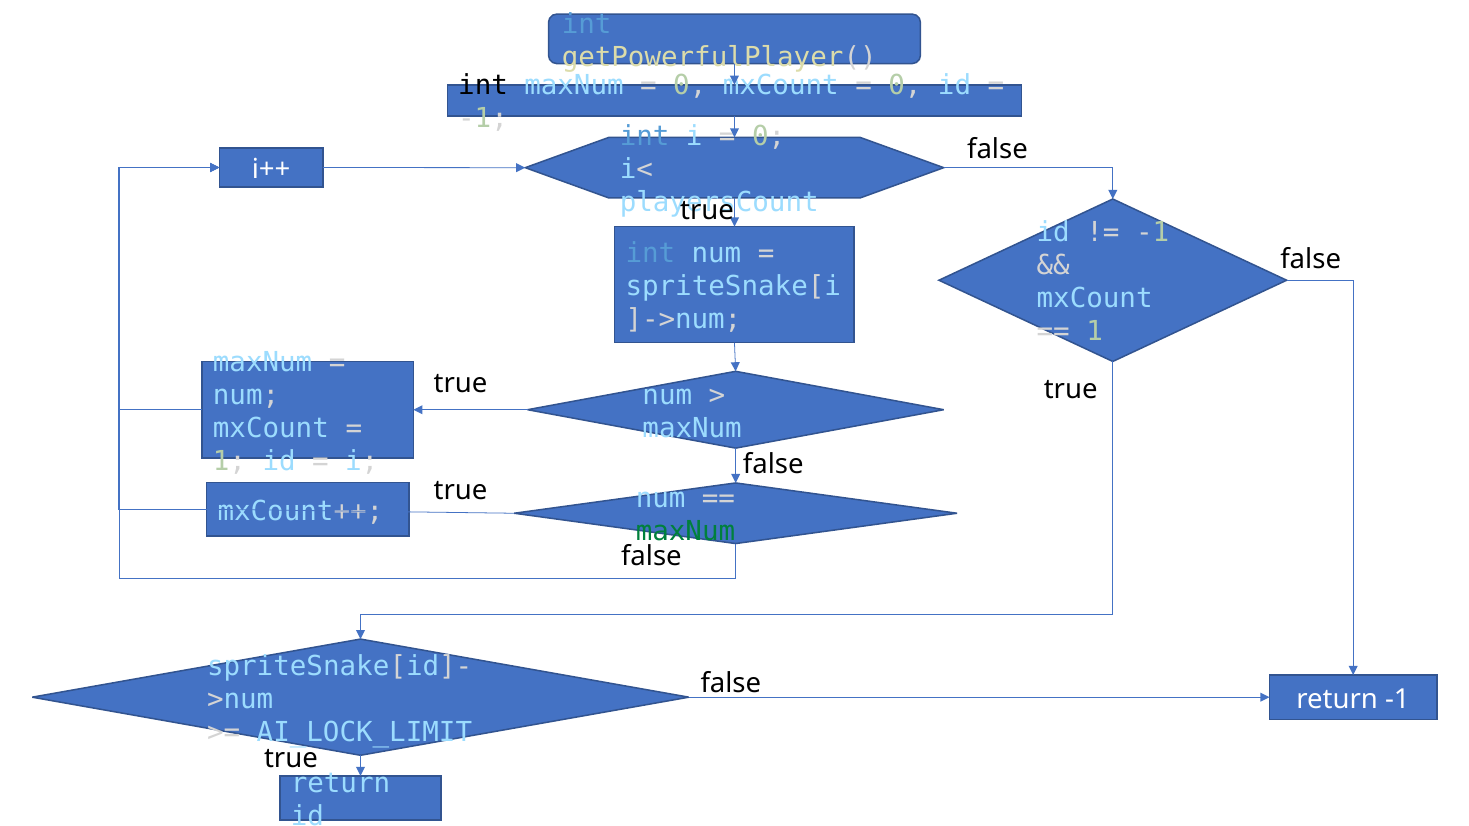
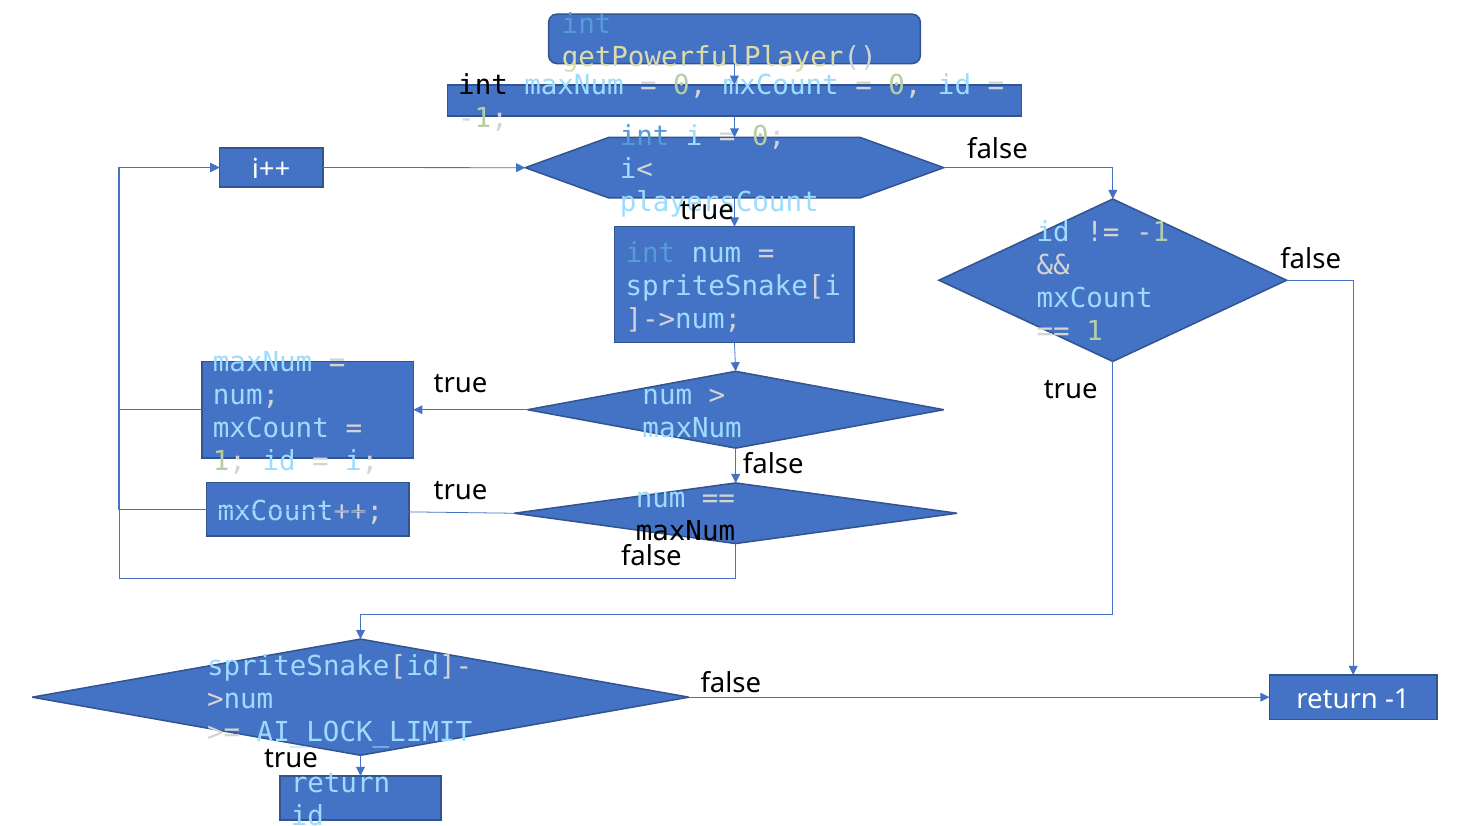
maxNum at (685, 532) colour: green -> black
